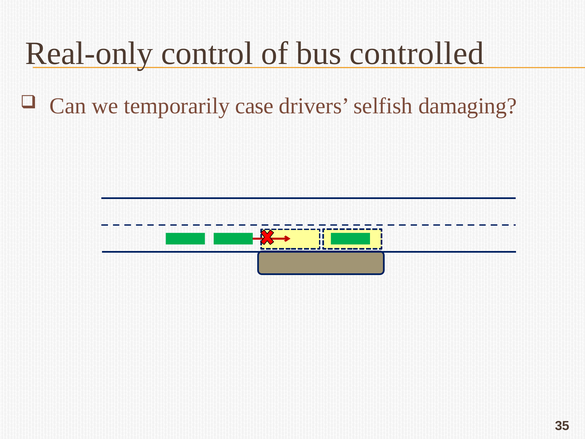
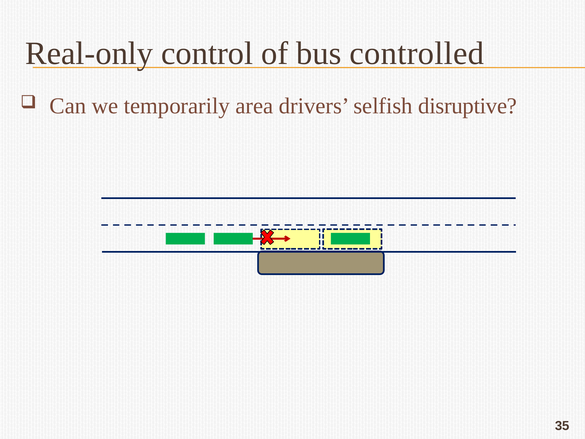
case: case -> area
damaging: damaging -> disruptive
